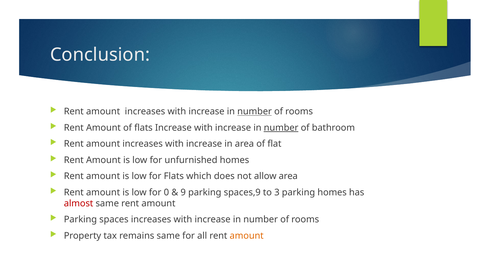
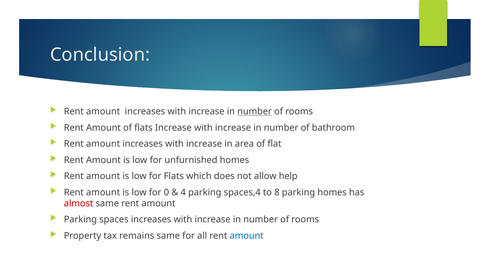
number at (281, 128) underline: present -> none
allow area: area -> help
9: 9 -> 4
spaces,9: spaces,9 -> spaces,4
3: 3 -> 8
amount at (247, 235) colour: orange -> blue
